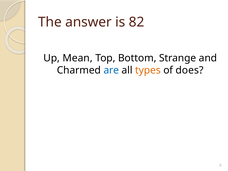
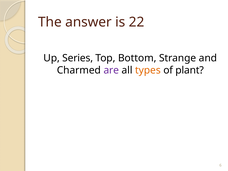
82: 82 -> 22
Mean: Mean -> Series
are colour: blue -> purple
does: does -> plant
